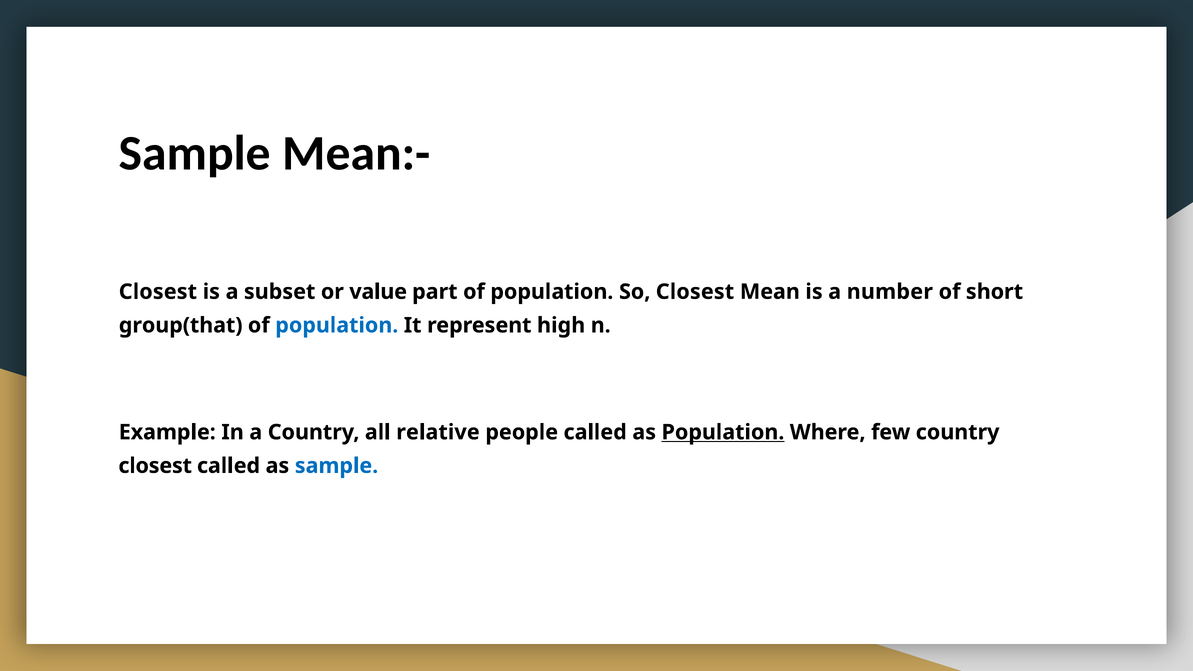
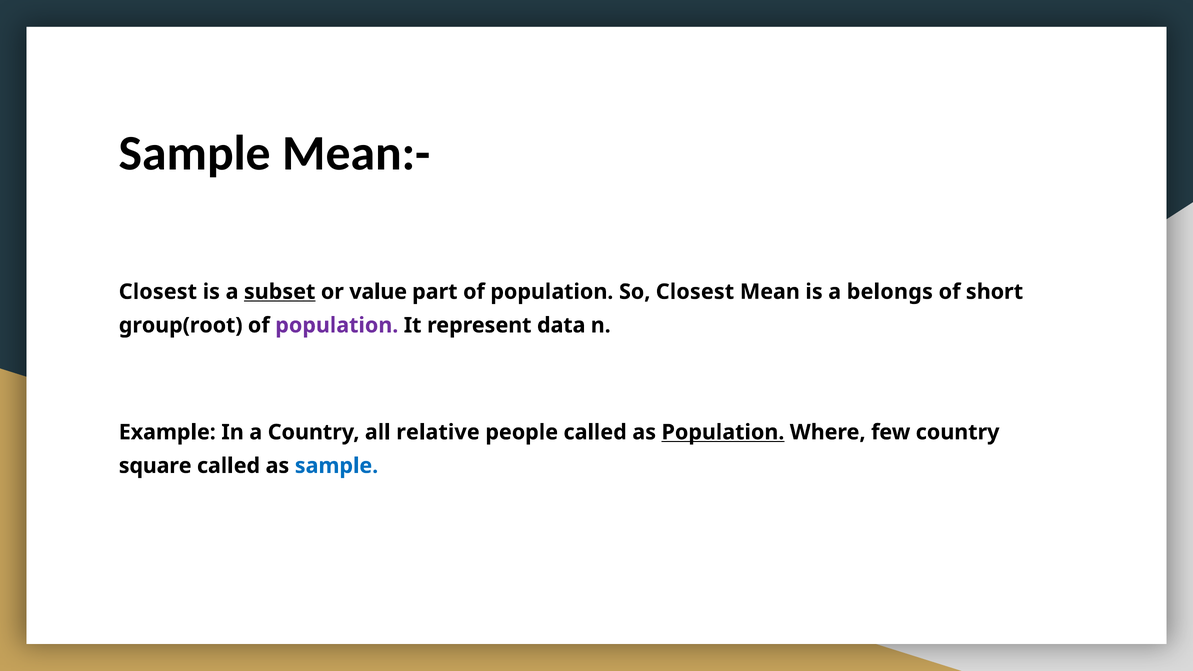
subset underline: none -> present
number: number -> belongs
group(that: group(that -> group(root
population at (337, 325) colour: blue -> purple
high: high -> data
closest at (155, 466): closest -> square
